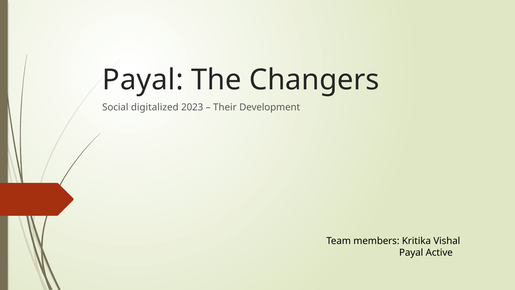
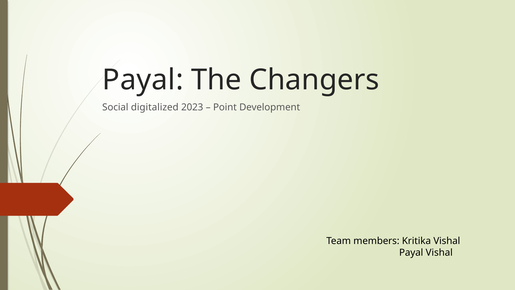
Their: Their -> Point
Payal Active: Active -> Vishal
